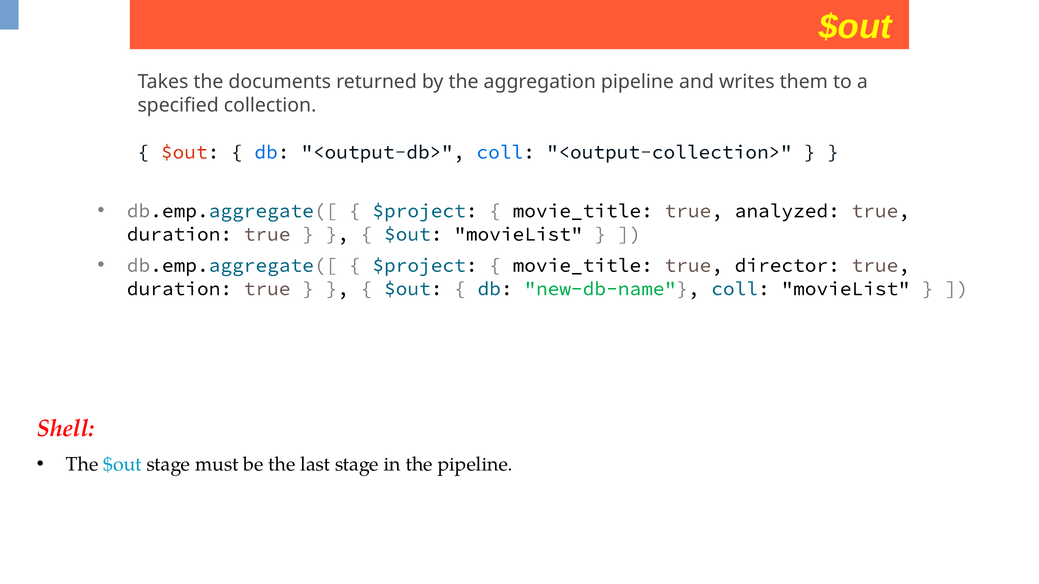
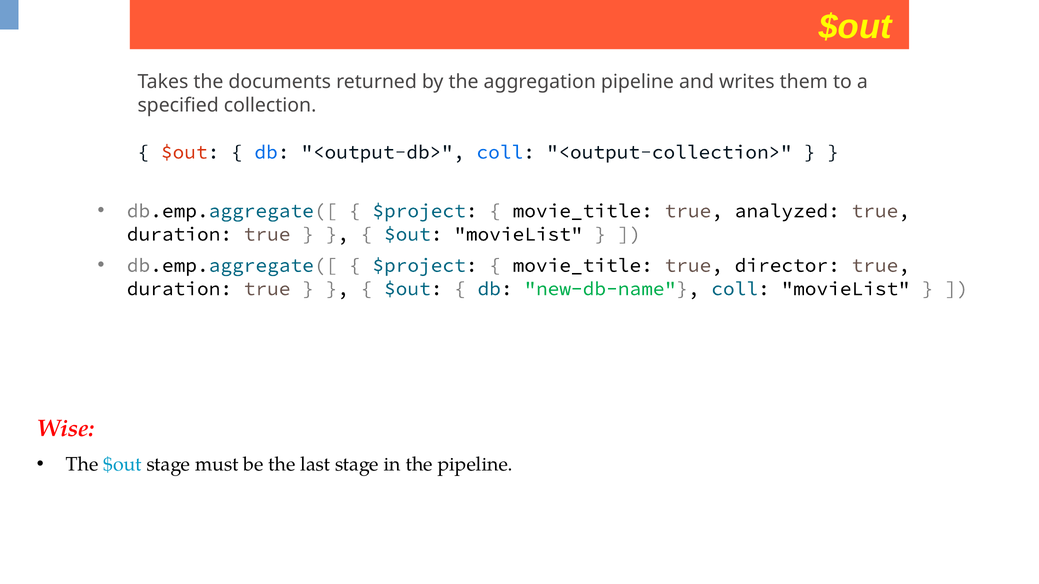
Shell: Shell -> Wise
